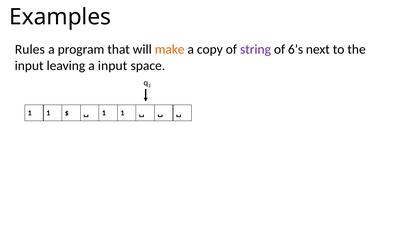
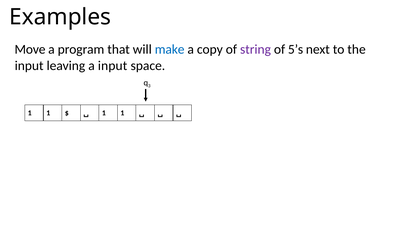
Rules: Rules -> Move
make colour: orange -> blue
6’s: 6’s -> 5’s
